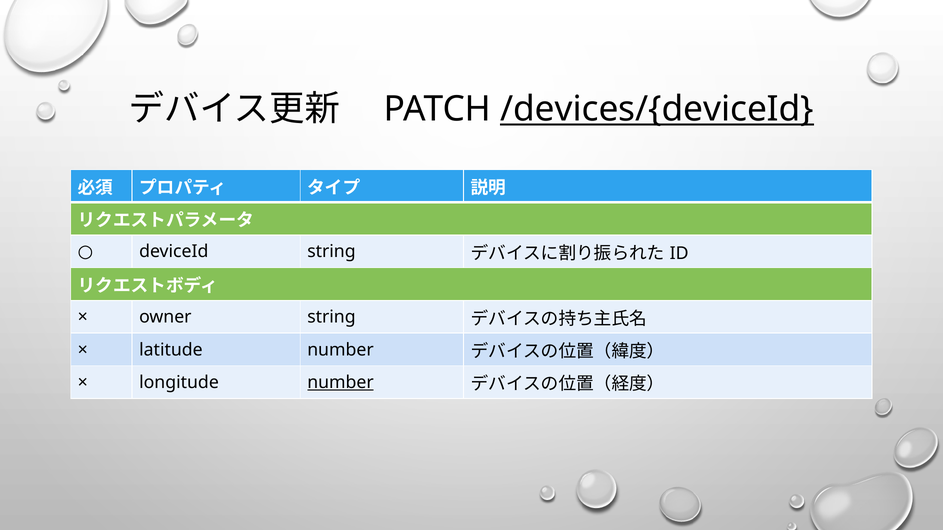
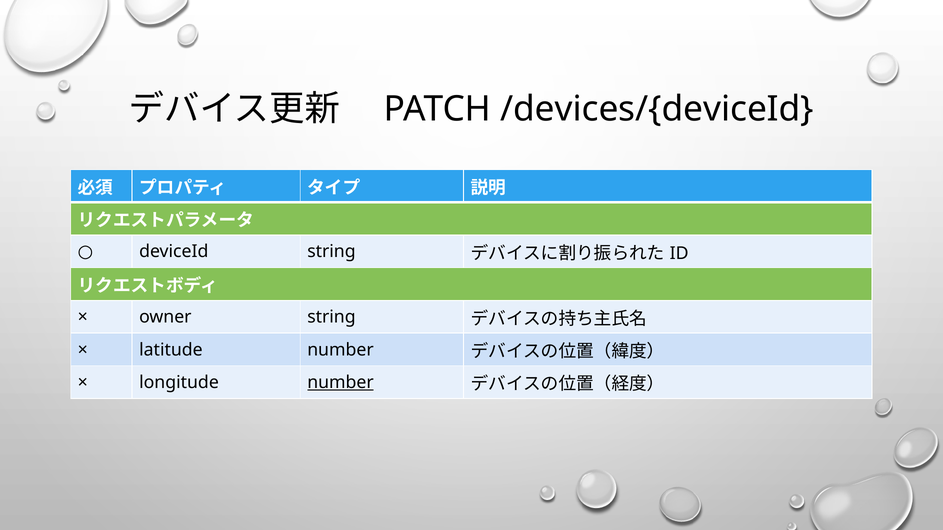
/devices/{deviceId underline: present -> none
